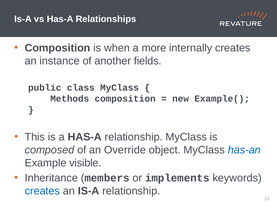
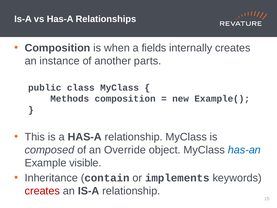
more: more -> fields
fields: fields -> parts
members: members -> contain
creates at (42, 191) colour: blue -> red
